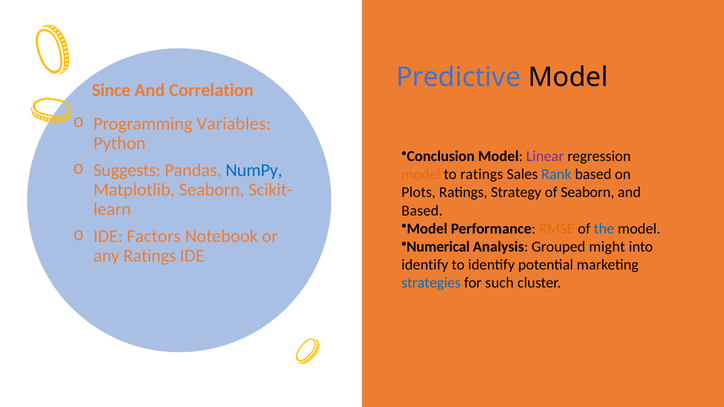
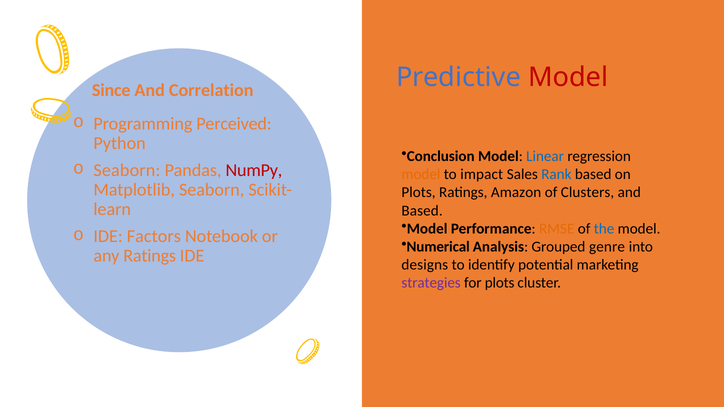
Model at (568, 77) colour: black -> red
Variables: Variables -> Perceived
Linear colour: purple -> blue
Suggests at (127, 170): Suggests -> Seaborn
NumPy colour: blue -> red
to ratings: ratings -> impact
Strategy: Strategy -> Amazon
of Seaborn: Seaborn -> Clusters
might: might -> genre
identify at (425, 265): identify -> designs
strategies colour: blue -> purple
for such: such -> plots
